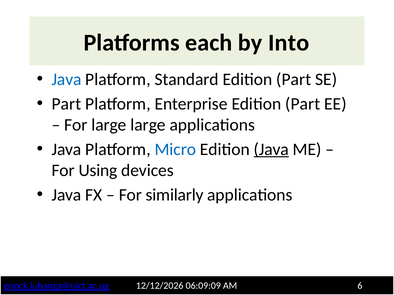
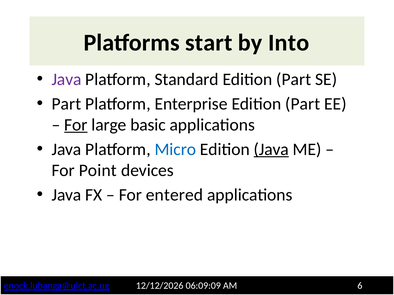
each: each -> start
Java at (66, 79) colour: blue -> purple
For at (76, 125) underline: none -> present
large large: large -> basic
Using: Using -> Point
similarly: similarly -> entered
